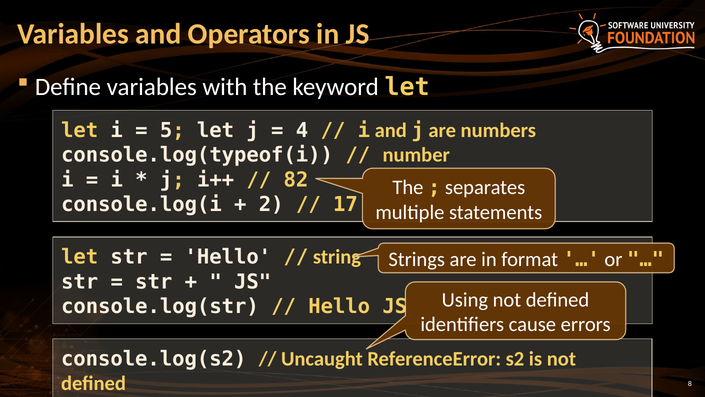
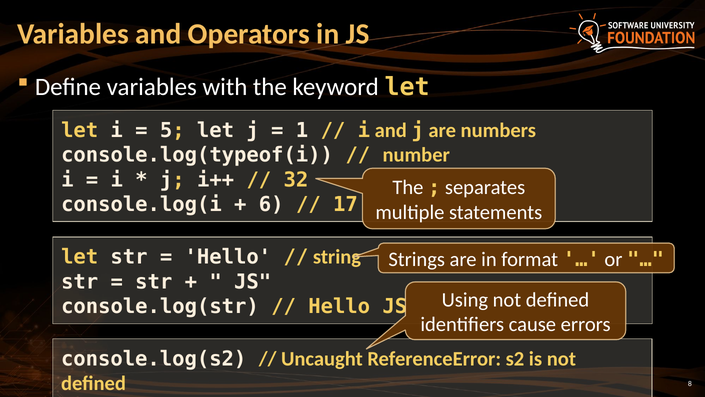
4: 4 -> 1
82: 82 -> 32
2: 2 -> 6
